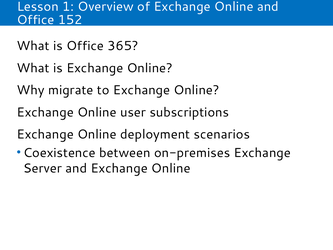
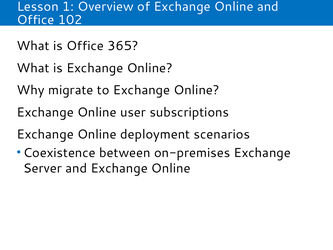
152: 152 -> 102
